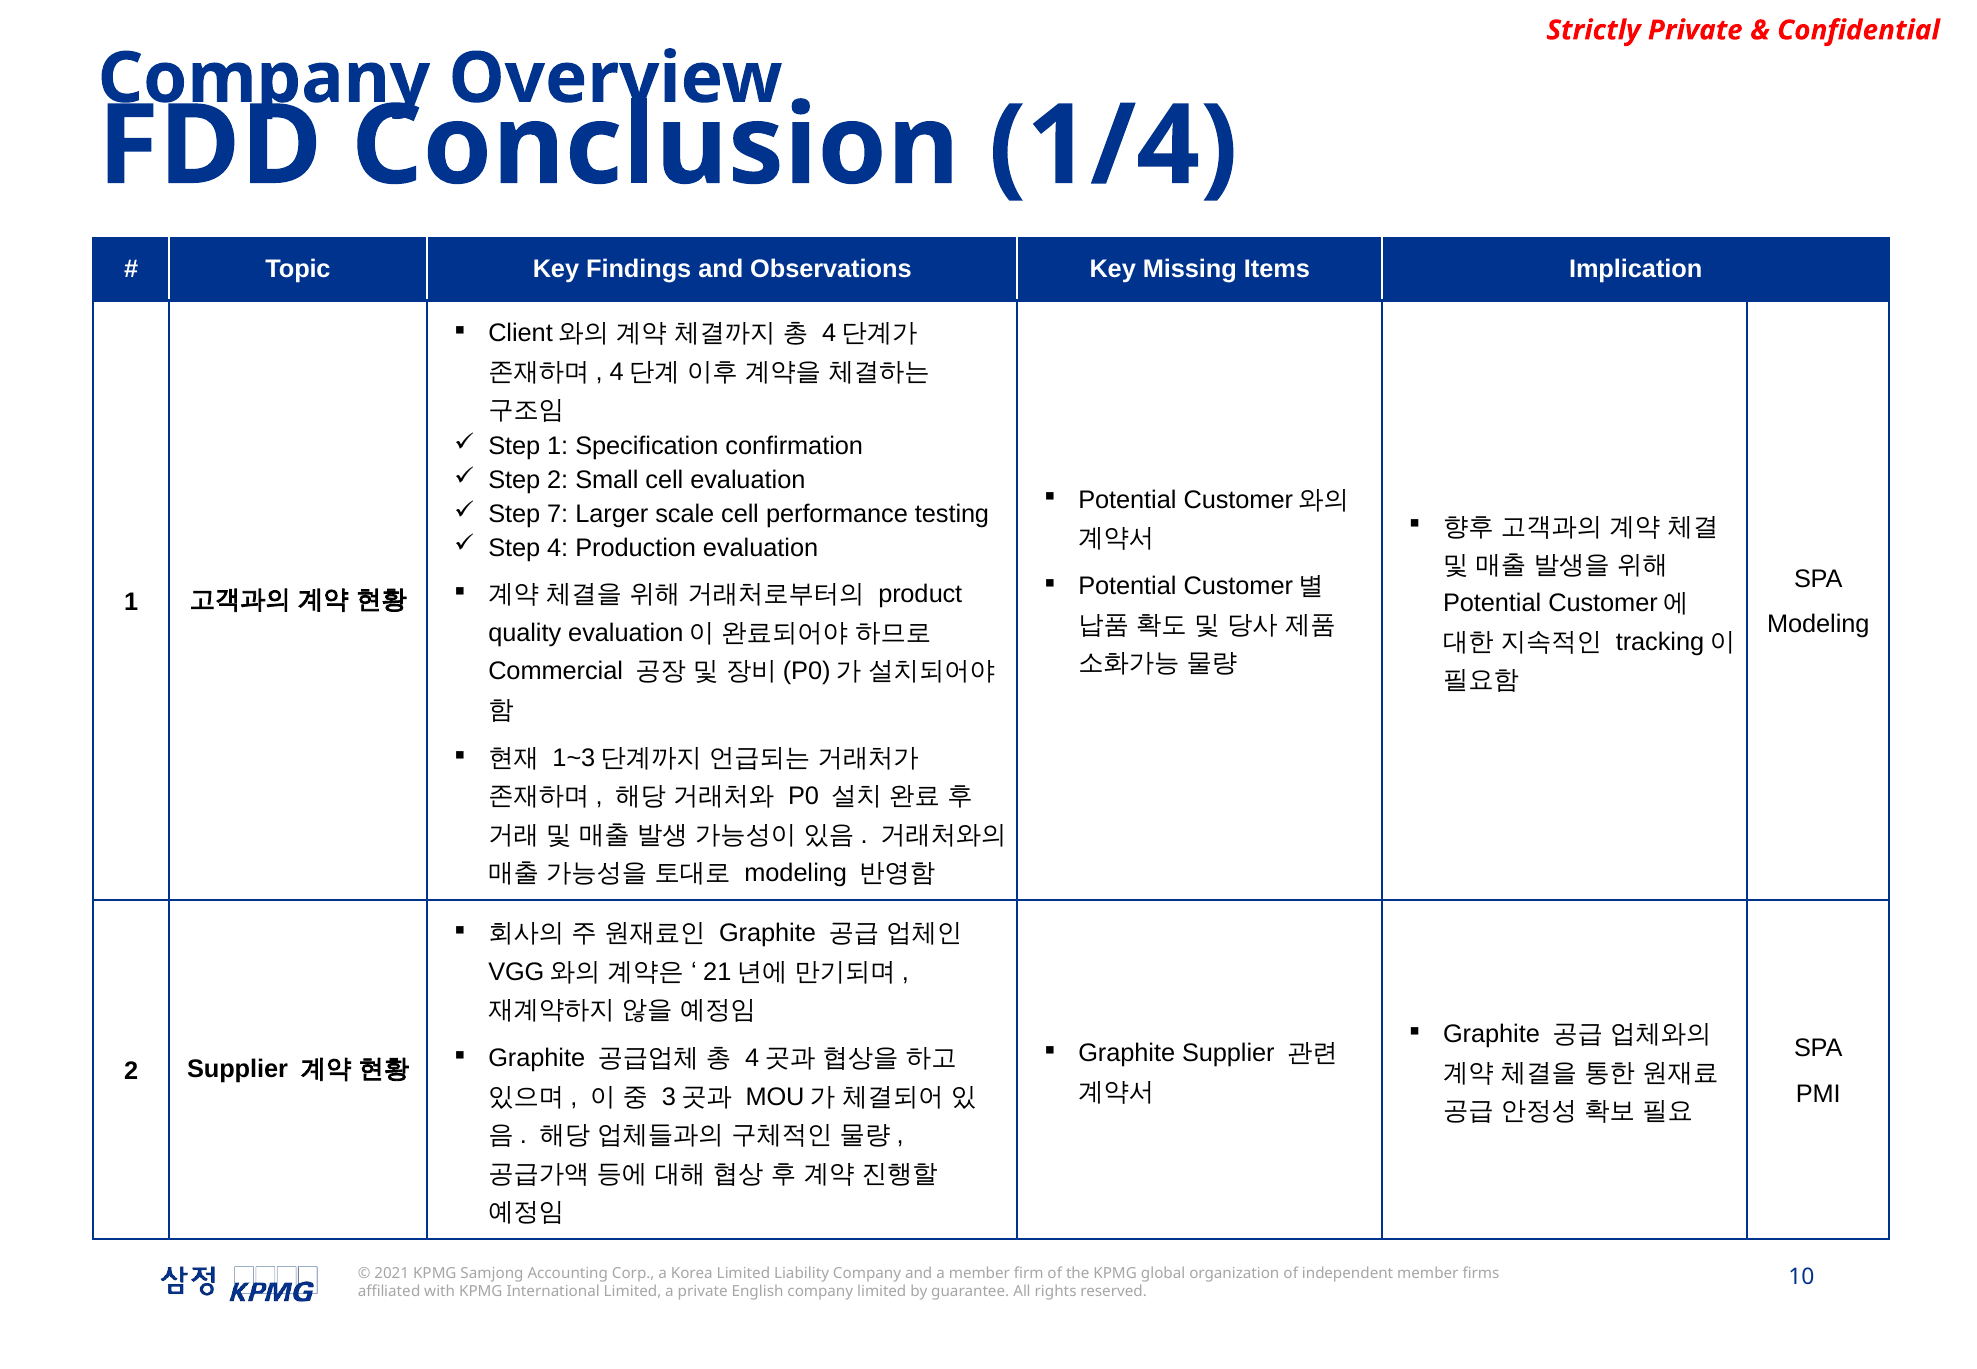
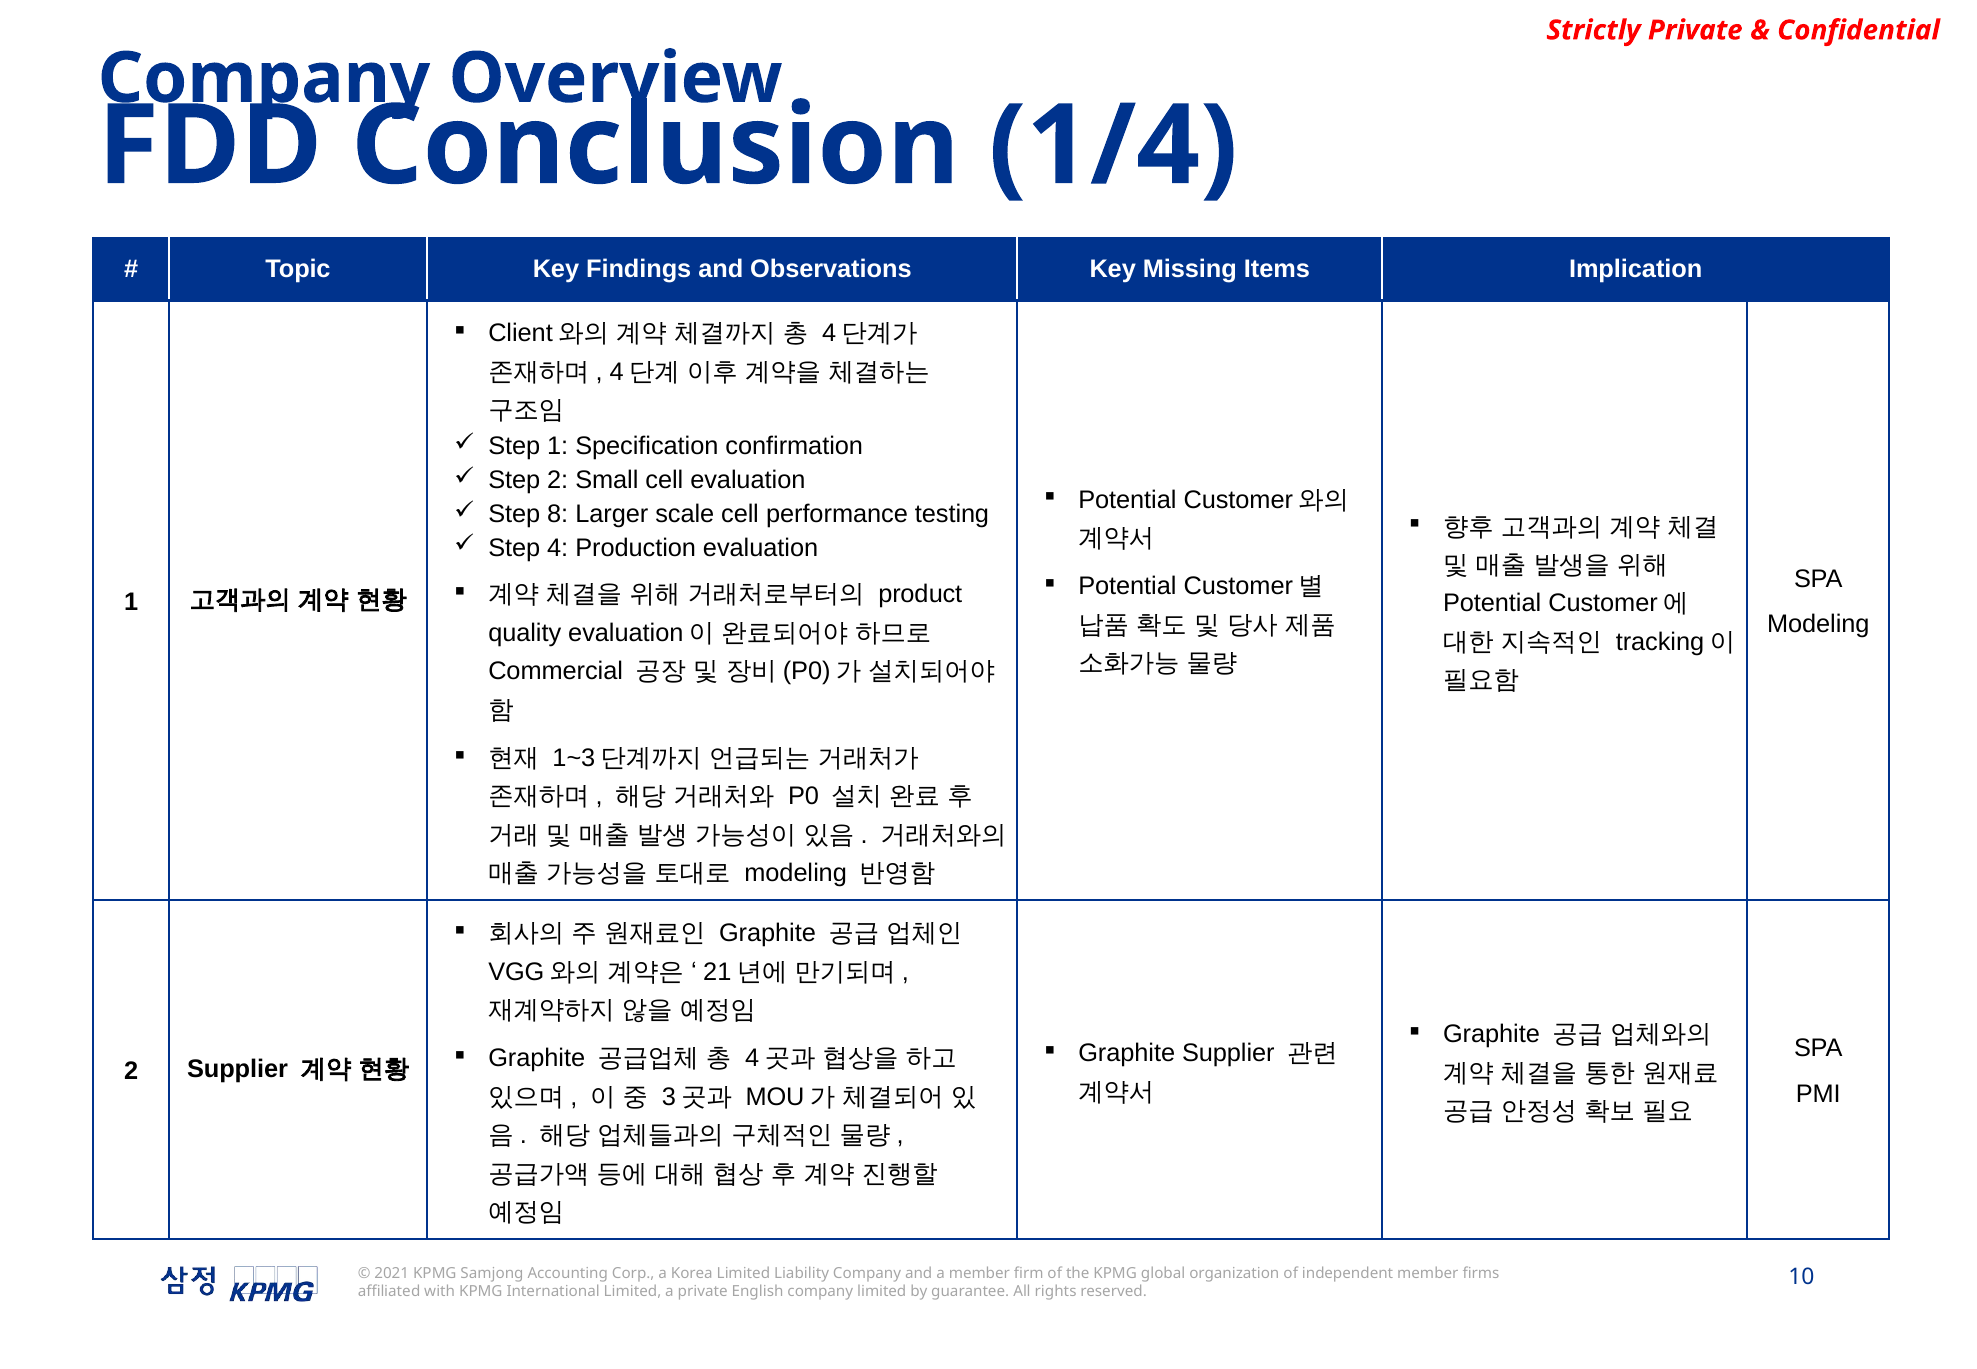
7: 7 -> 8
